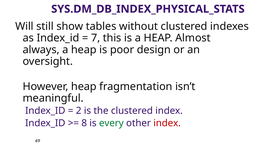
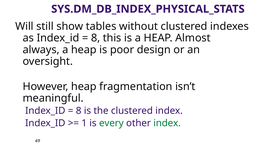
7 at (96, 38): 7 -> 8
2 at (79, 111): 2 -> 8
8: 8 -> 1
index at (167, 123) colour: red -> green
